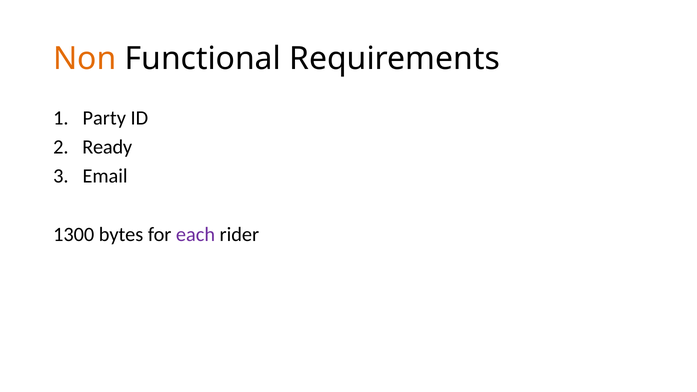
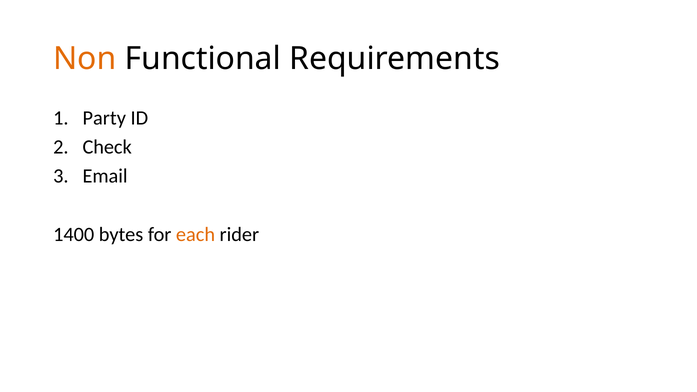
Ready: Ready -> Check
1300: 1300 -> 1400
each colour: purple -> orange
